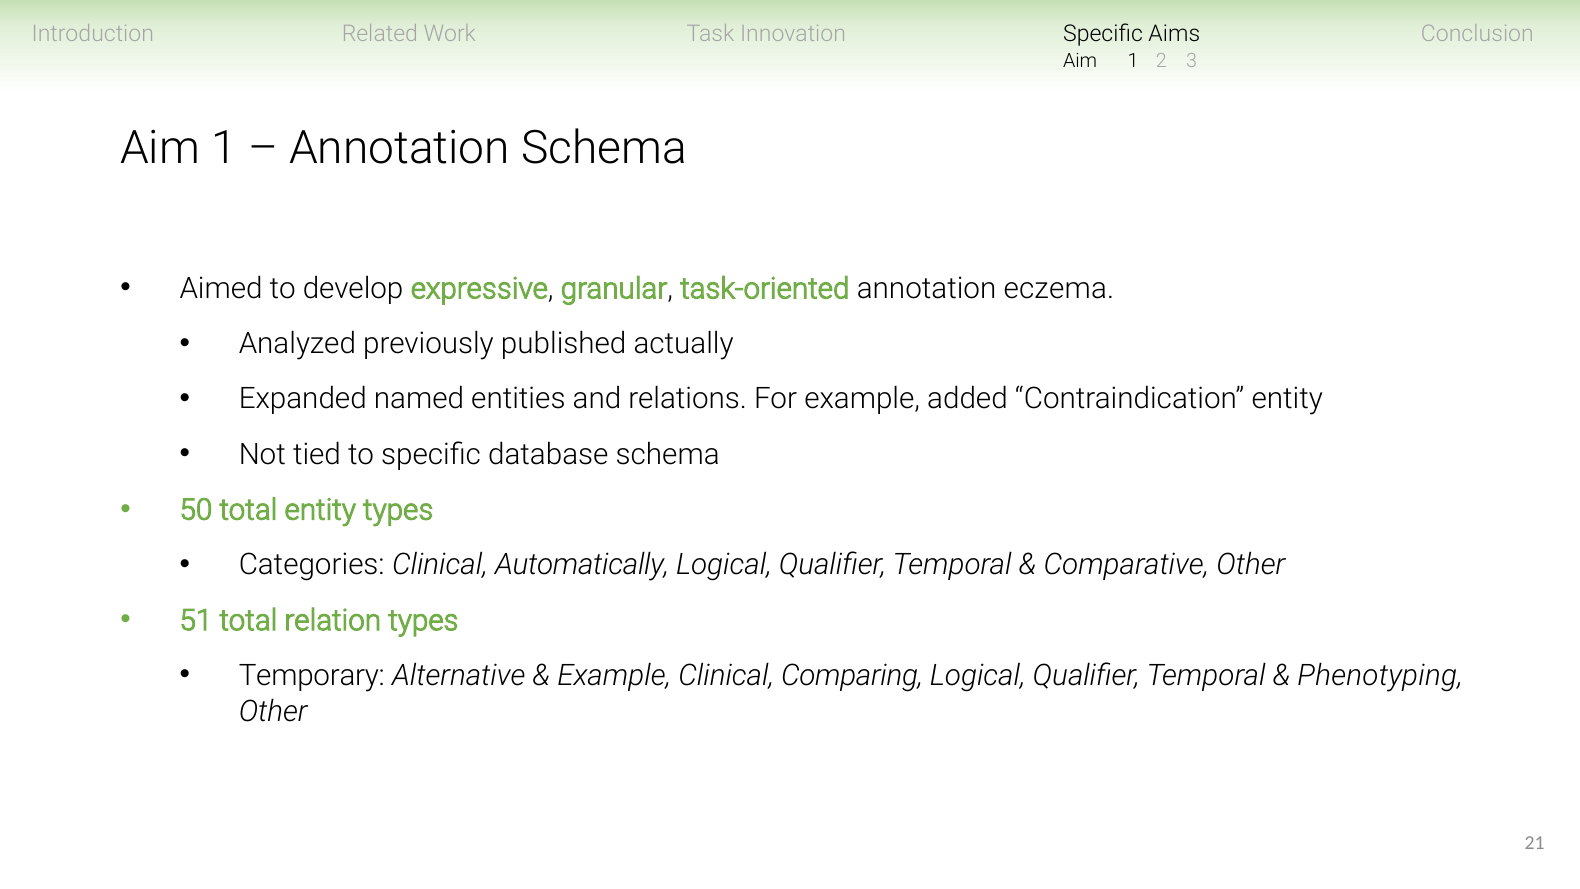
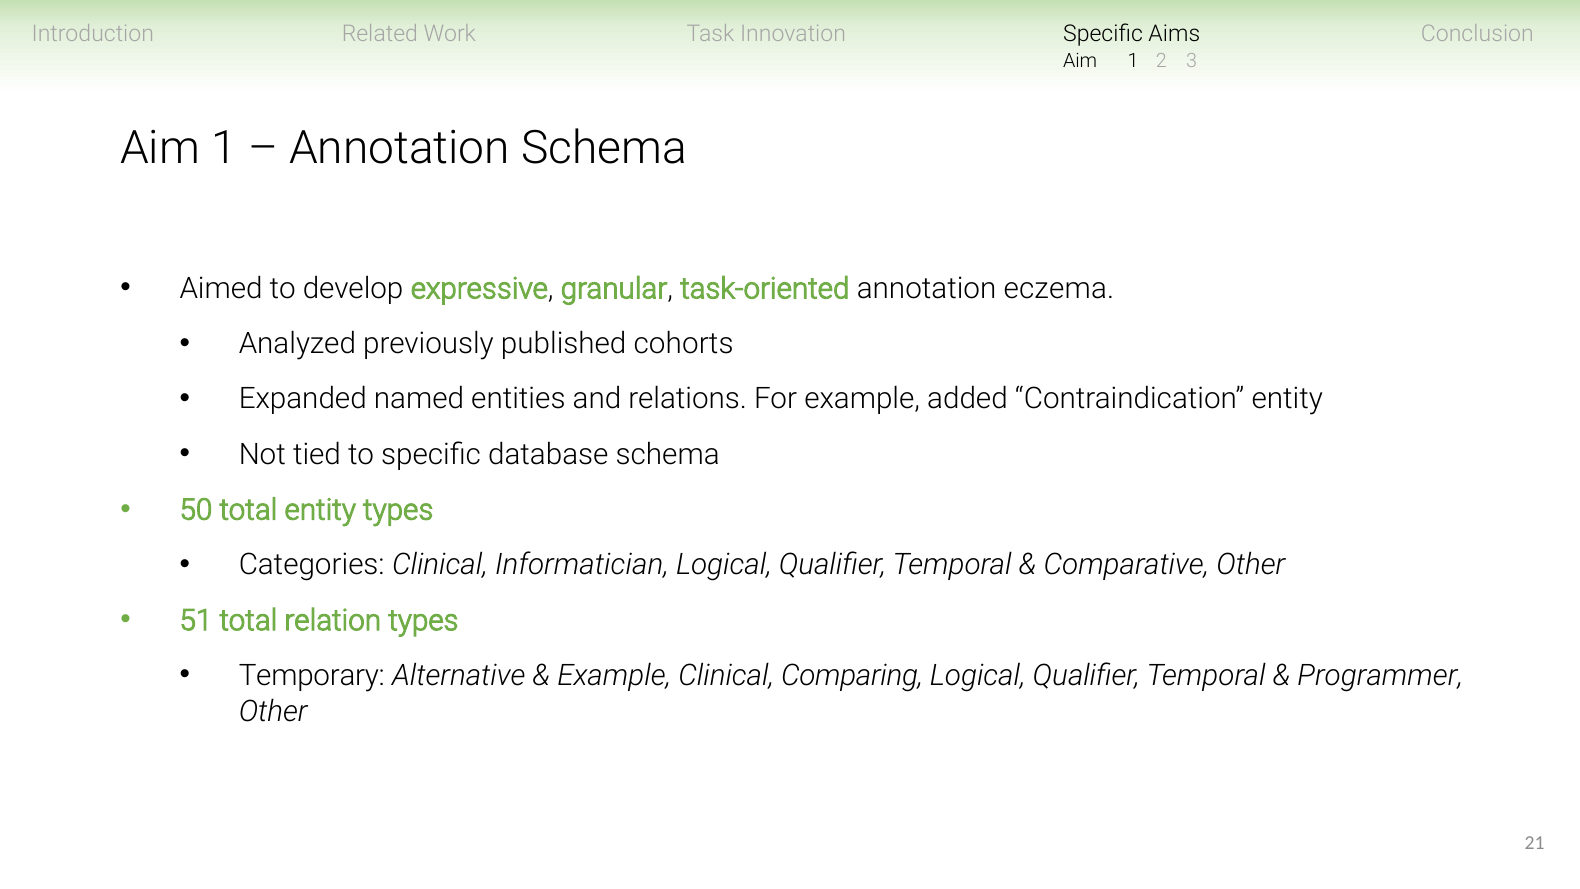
actually: actually -> cohorts
Automatically: Automatically -> Informatician
Phenotyping: Phenotyping -> Programmer
